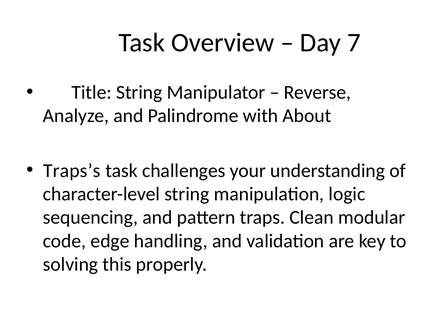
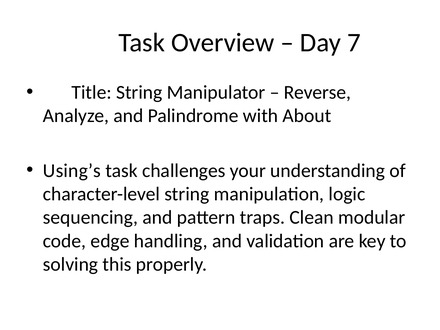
Traps’s: Traps’s -> Using’s
